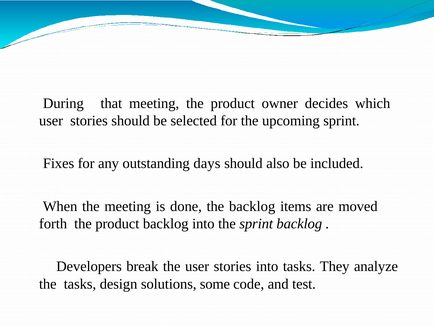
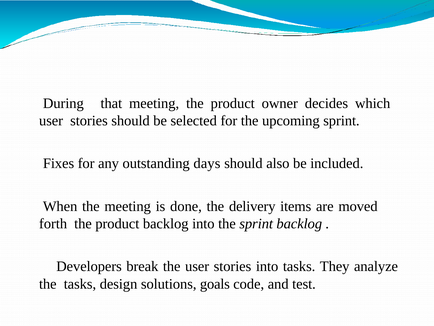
the backlog: backlog -> delivery
some: some -> goals
